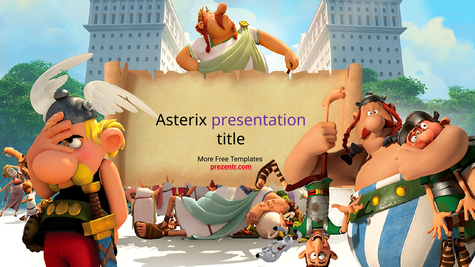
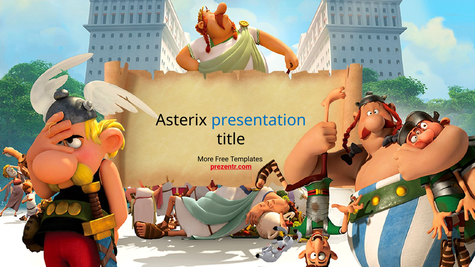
presentation colour: purple -> blue
